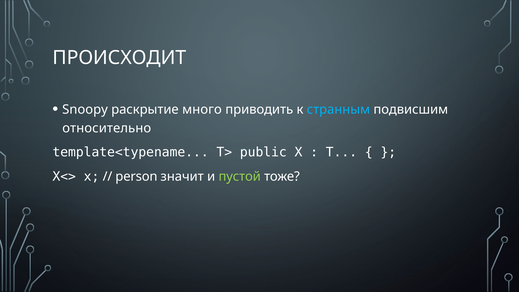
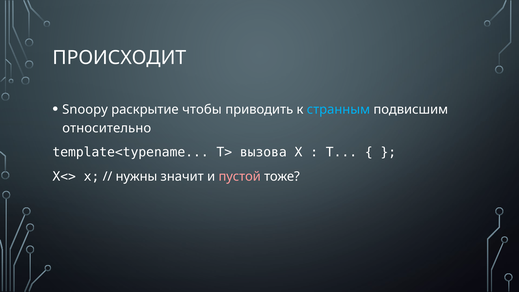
много: много -> чтобы
public: public -> вызова
person: person -> нужны
пустой colour: light green -> pink
